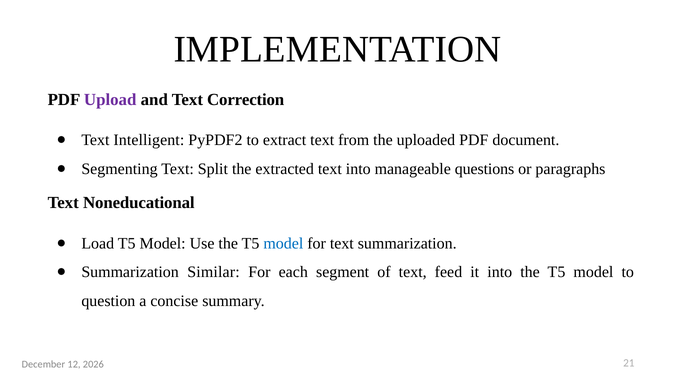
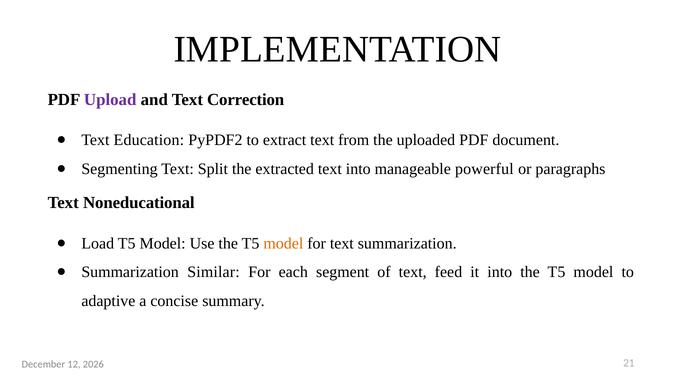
Intelligent: Intelligent -> Education
questions: questions -> powerful
model at (283, 243) colour: blue -> orange
question: question -> adaptive
